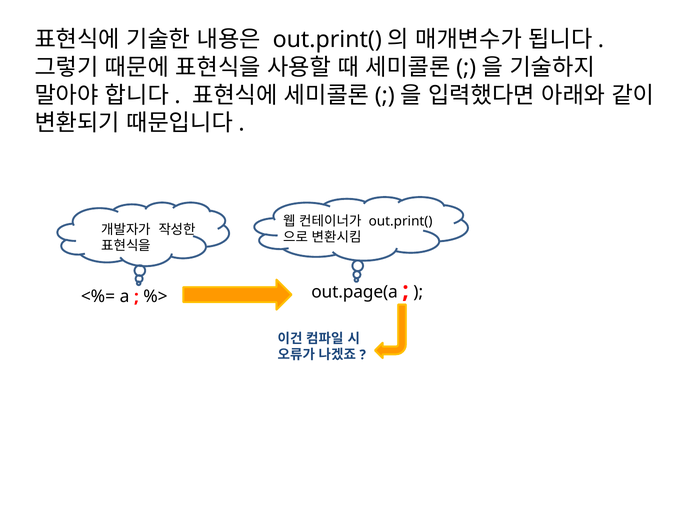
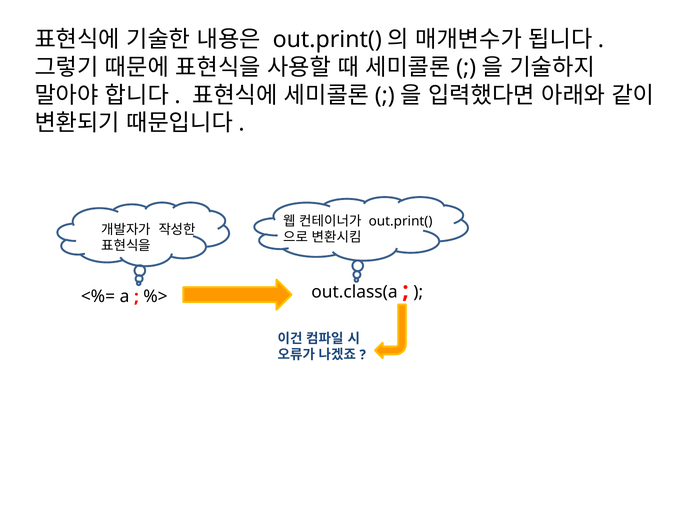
out.page(a: out.page(a -> out.class(a
